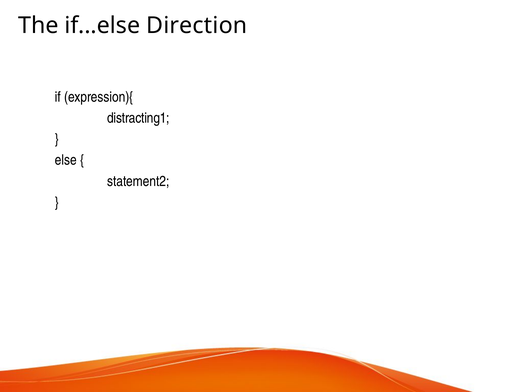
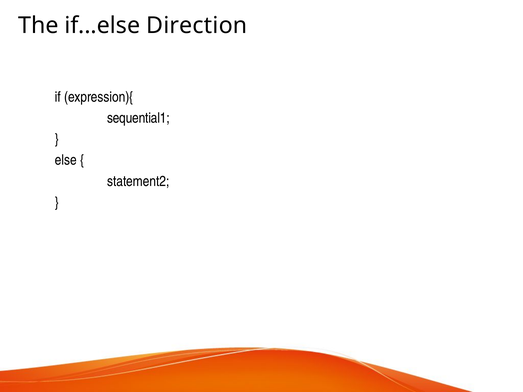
distracting1: distracting1 -> sequential1
